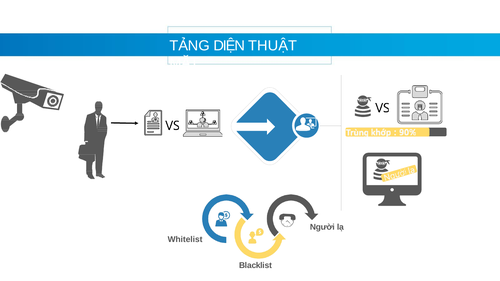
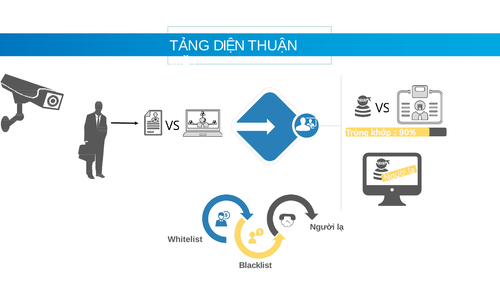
THUẬT: THUẬT -> THUẬN
